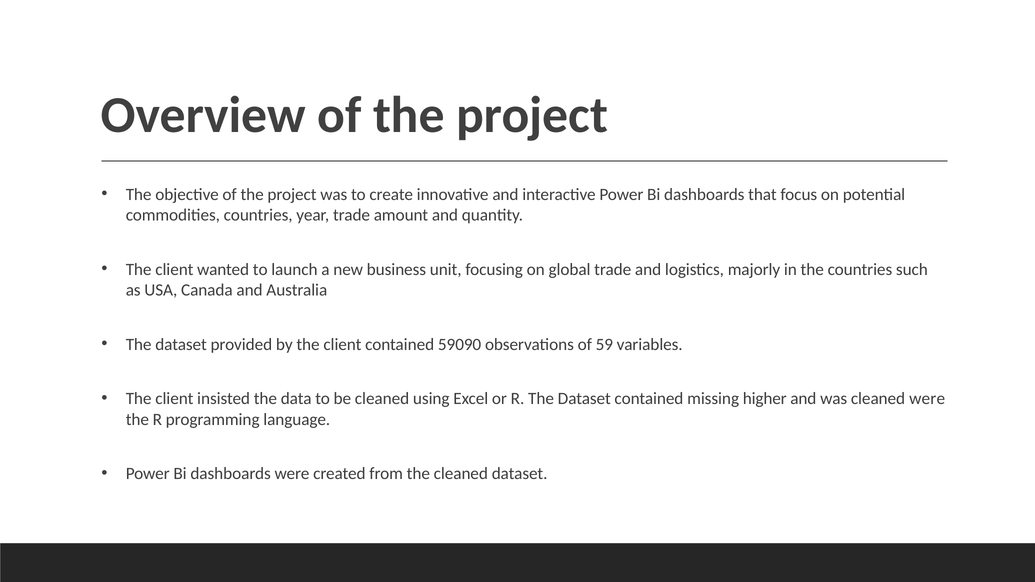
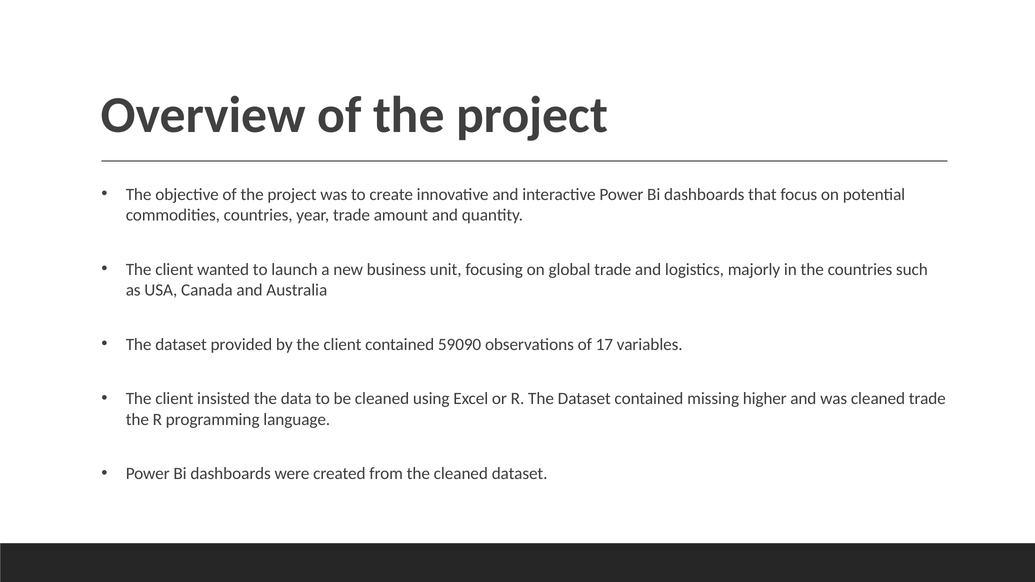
59: 59 -> 17
cleaned were: were -> trade
